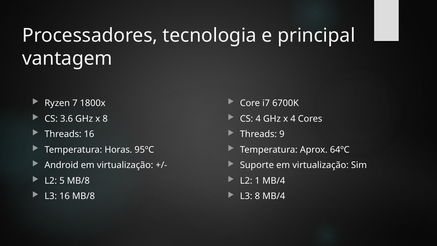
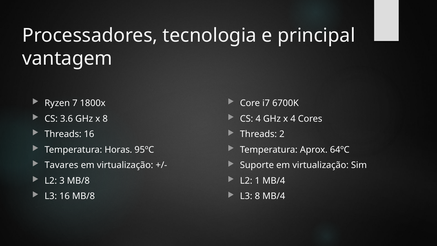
9: 9 -> 2
Android: Android -> Tavares
5: 5 -> 3
